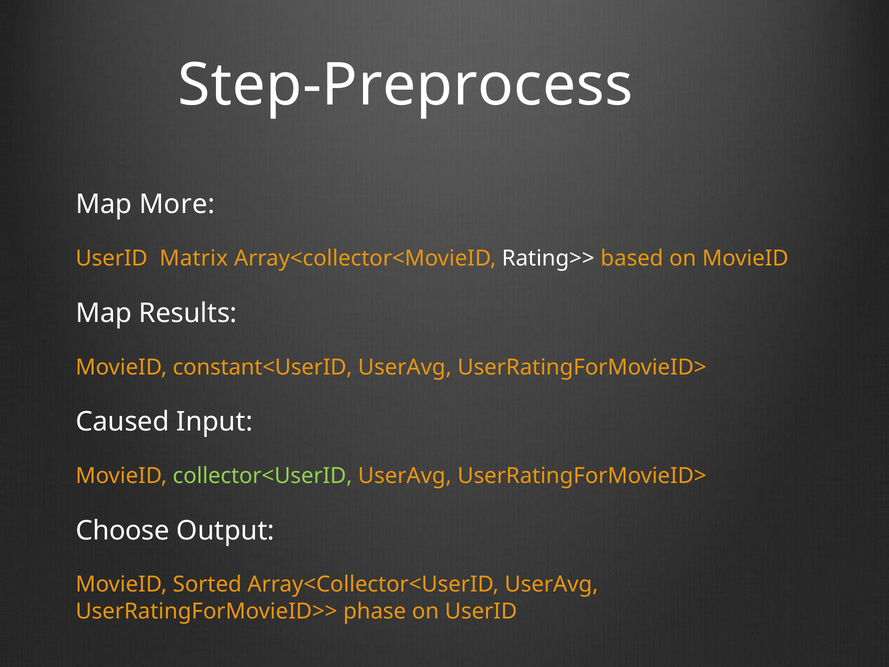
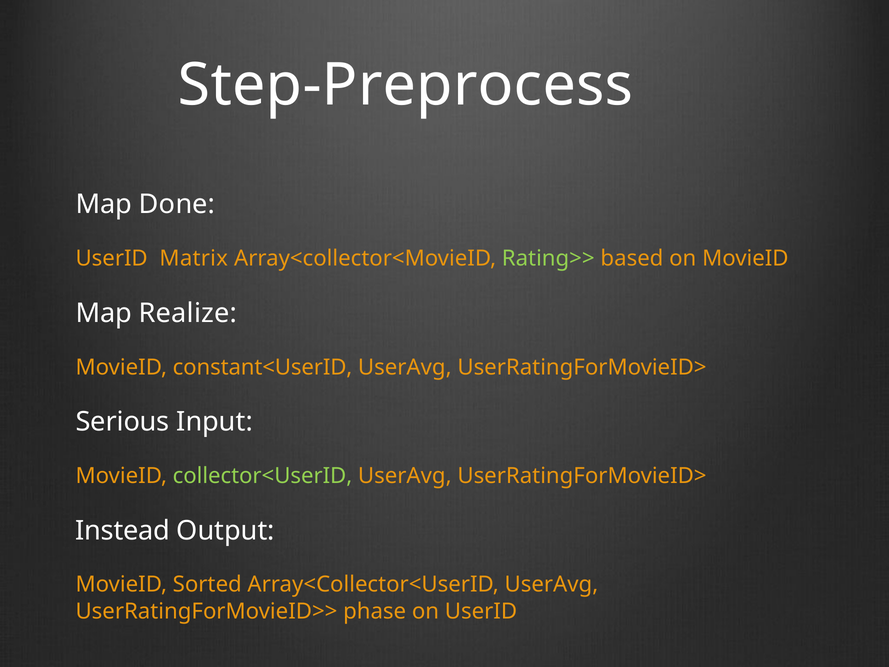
More: More -> Done
Rating>> colour: white -> light green
Results: Results -> Realize
Caused: Caused -> Serious
Choose: Choose -> Instead
